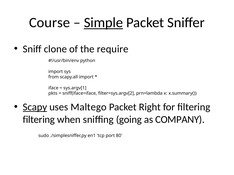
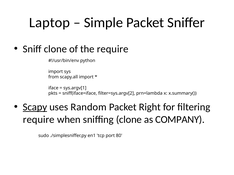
Course: Course -> Laptop
Simple underline: present -> none
Maltego: Maltego -> Random
filtering at (39, 120): filtering -> require
sniffing going: going -> clone
